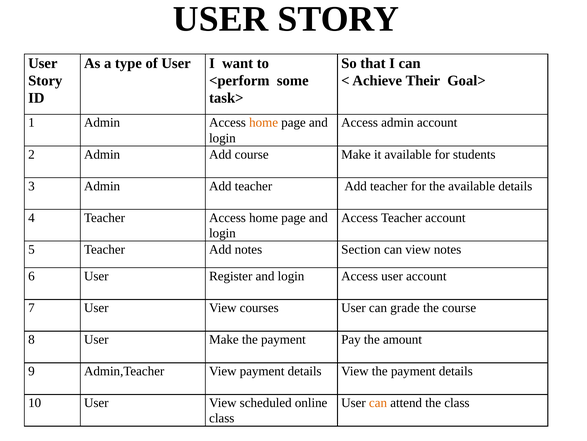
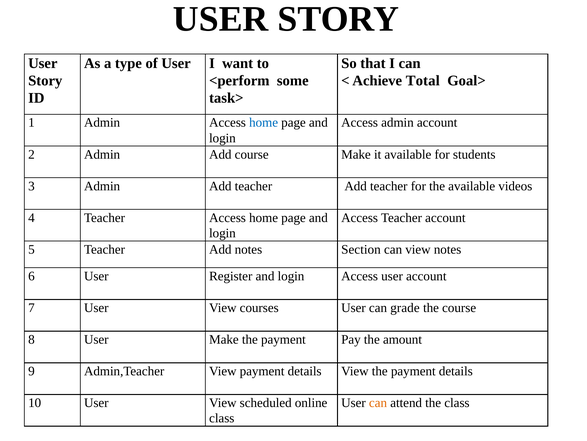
Their: Their -> Total
home at (264, 122) colour: orange -> blue
available details: details -> videos
